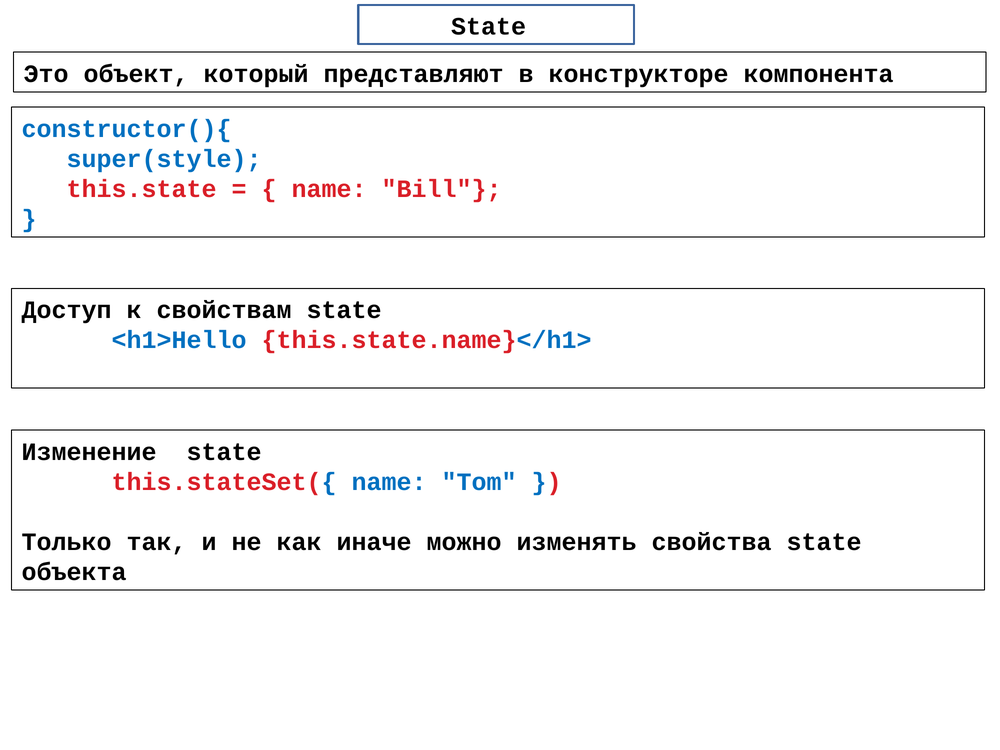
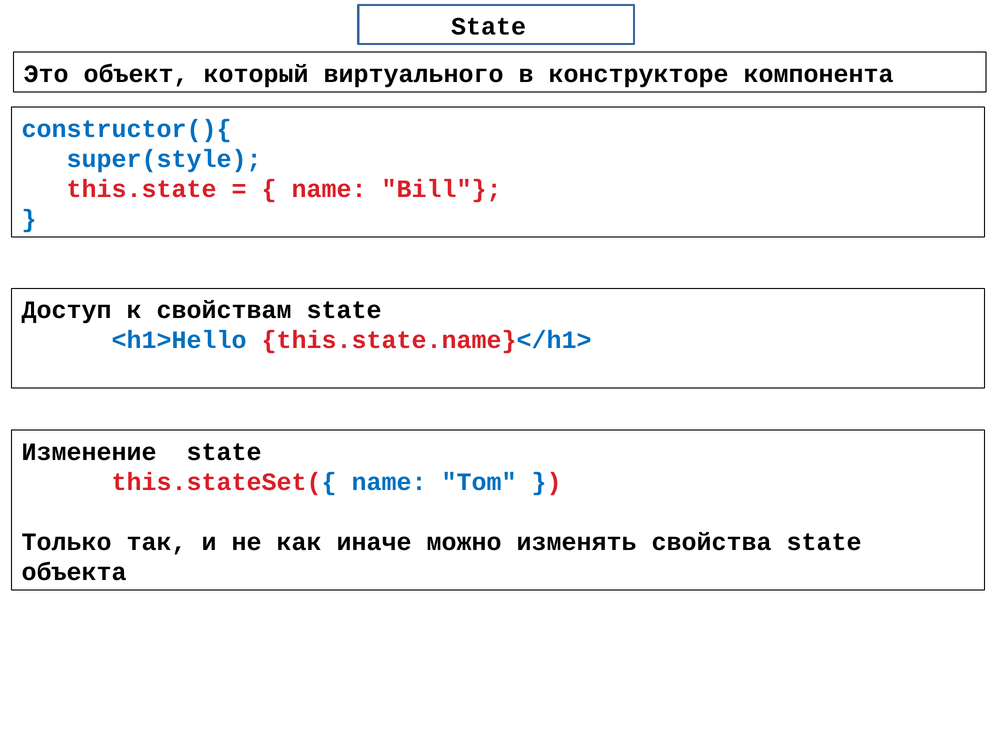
представляют: представляют -> виртуального
